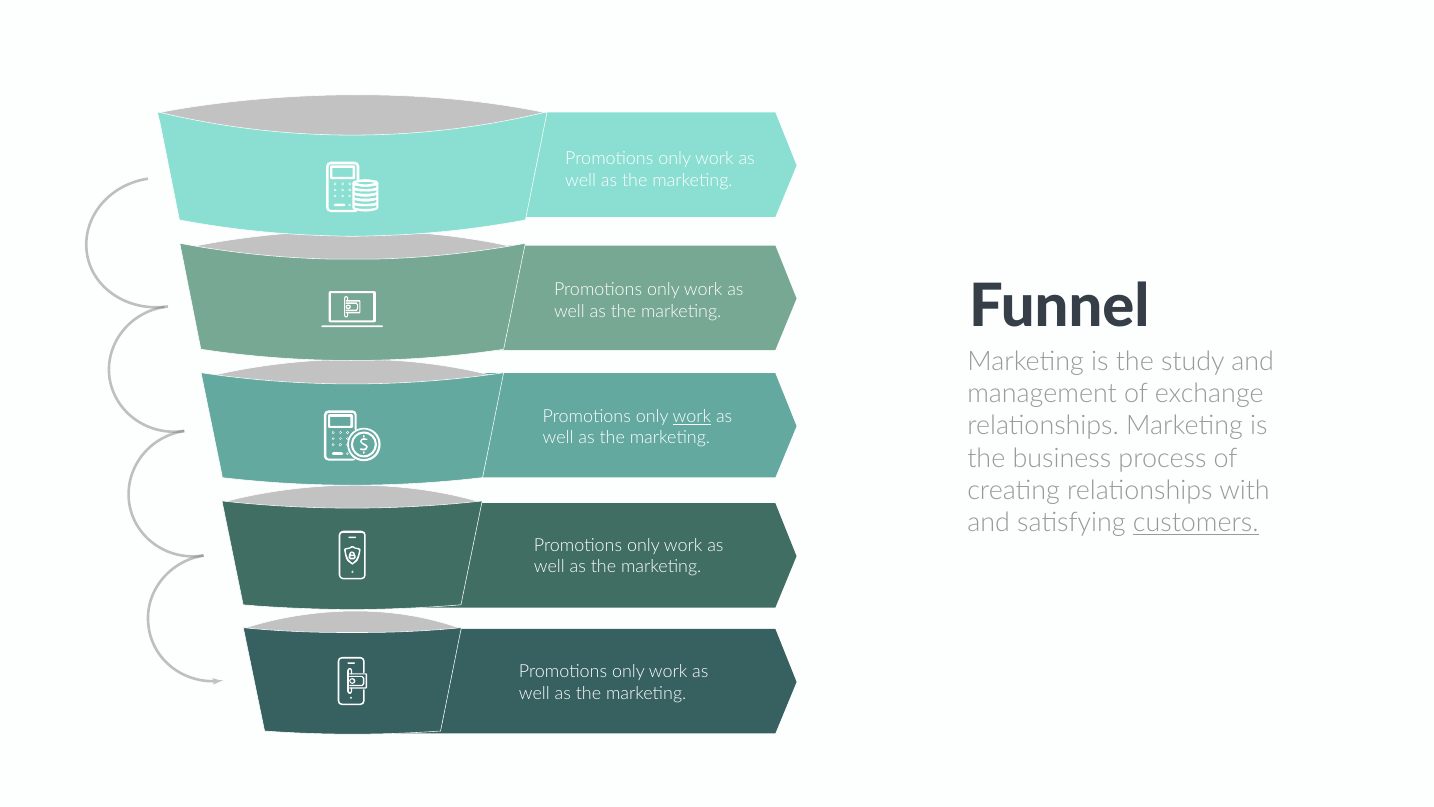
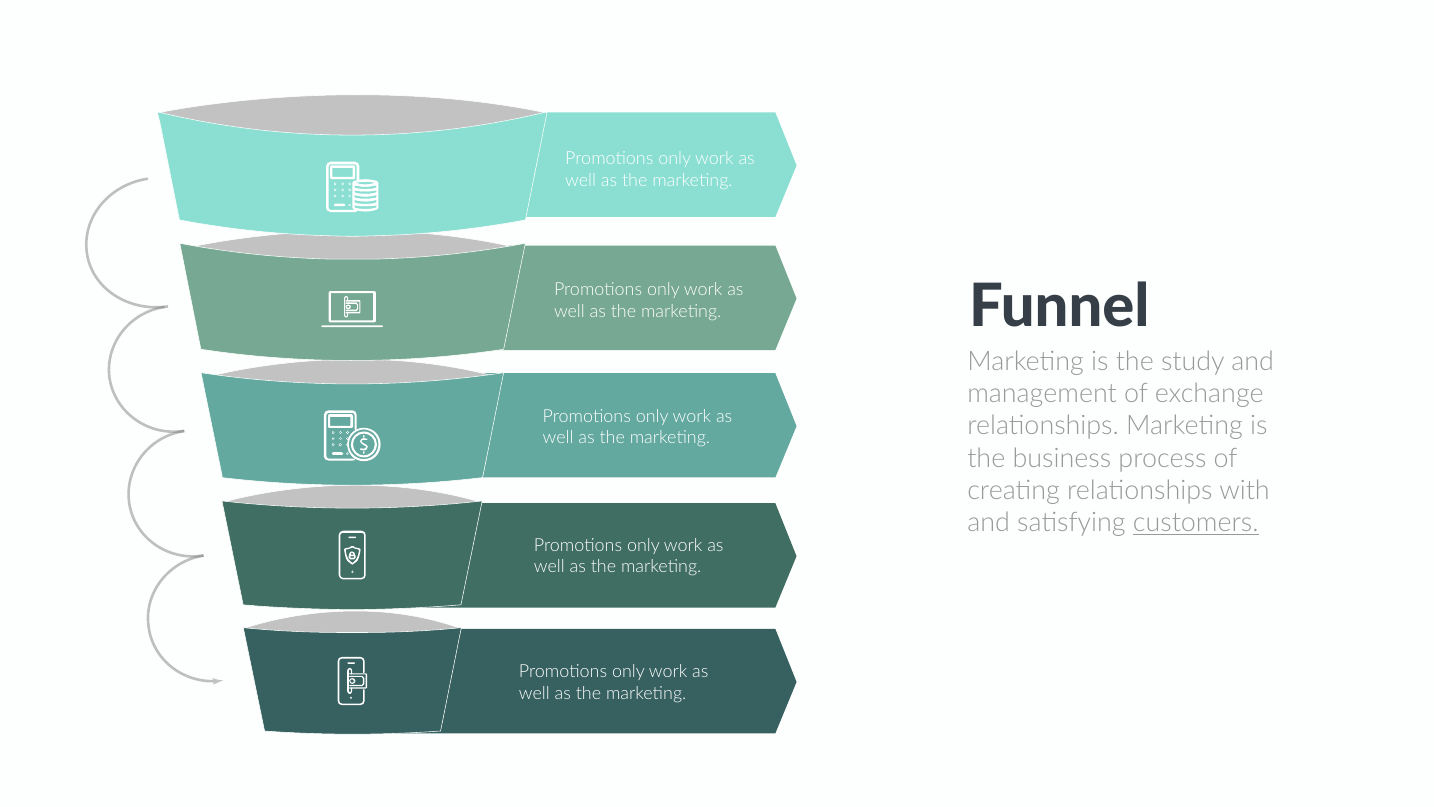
work at (692, 416) underline: present -> none
